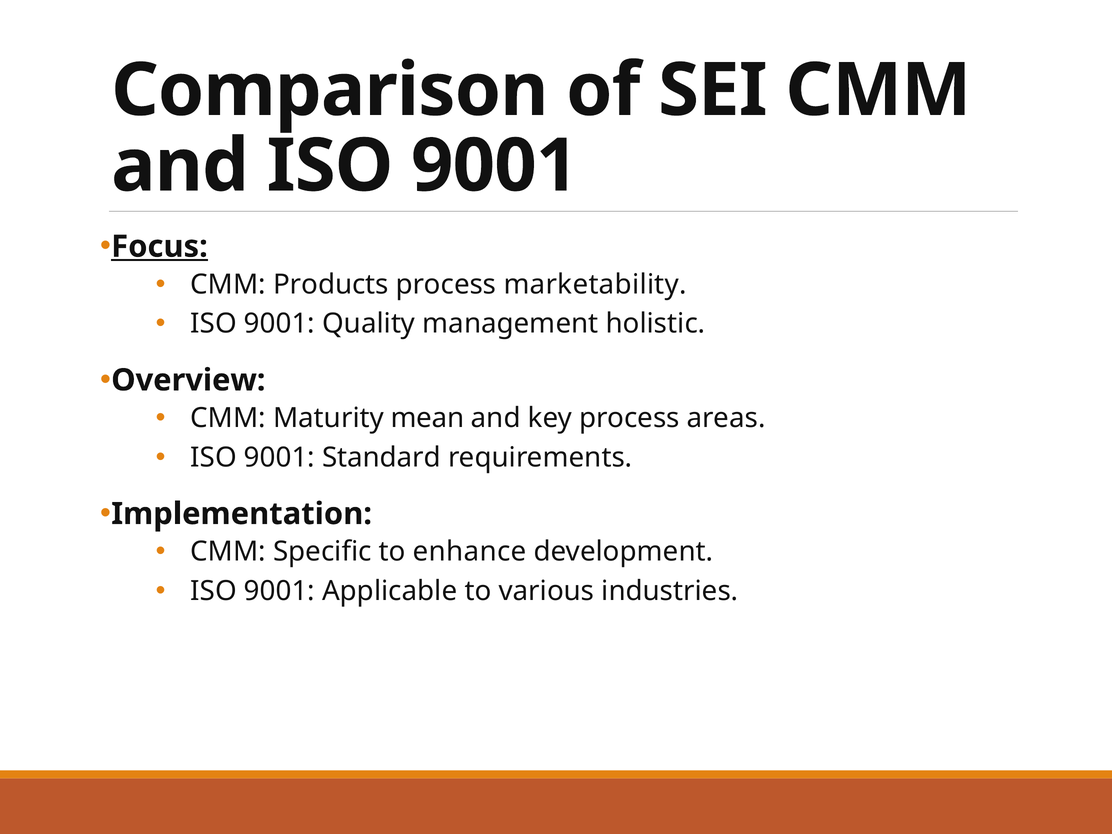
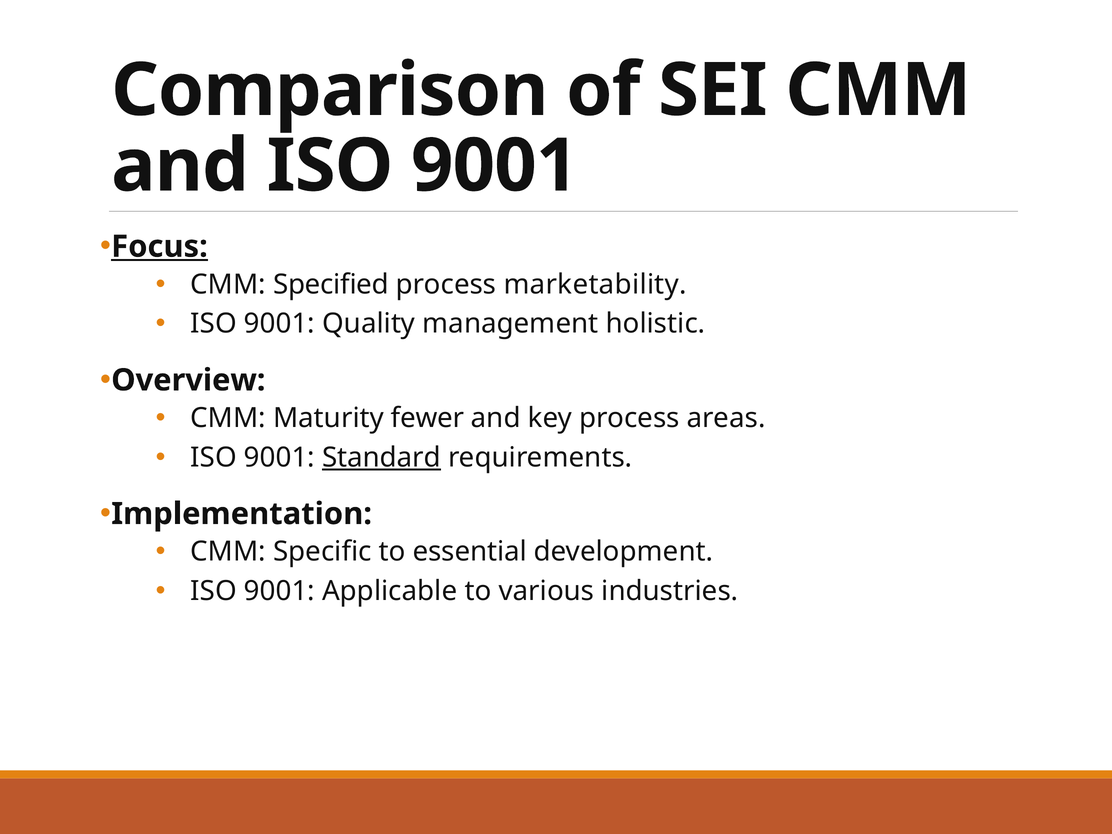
Products: Products -> Specified
mean: mean -> fewer
Standard underline: none -> present
enhance: enhance -> essential
